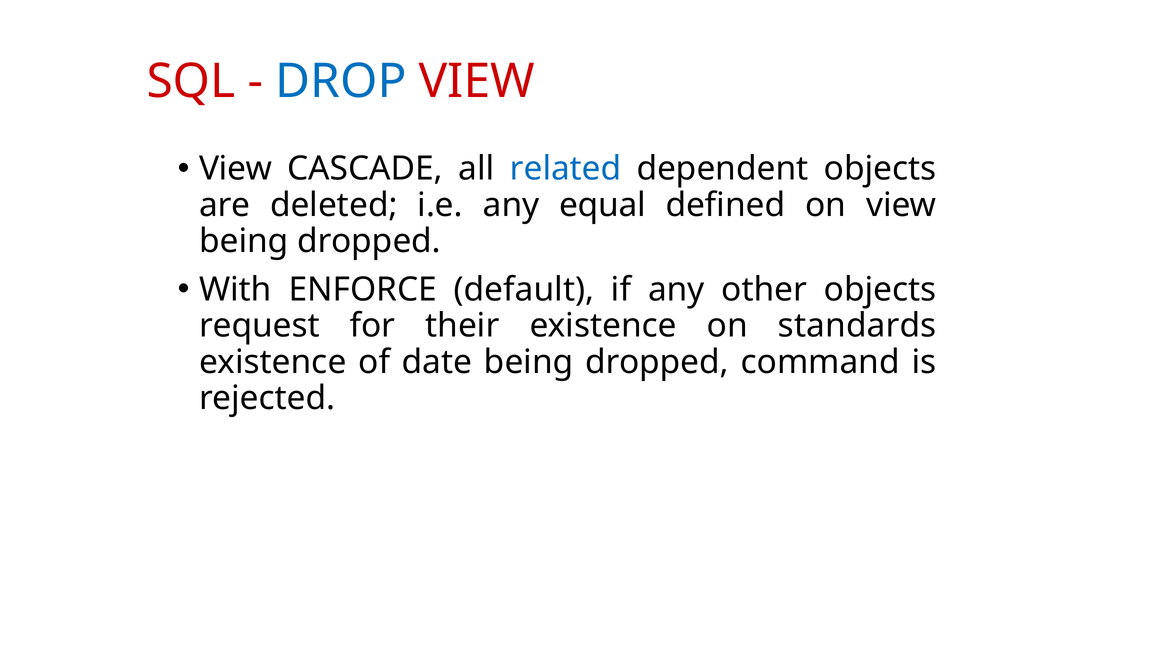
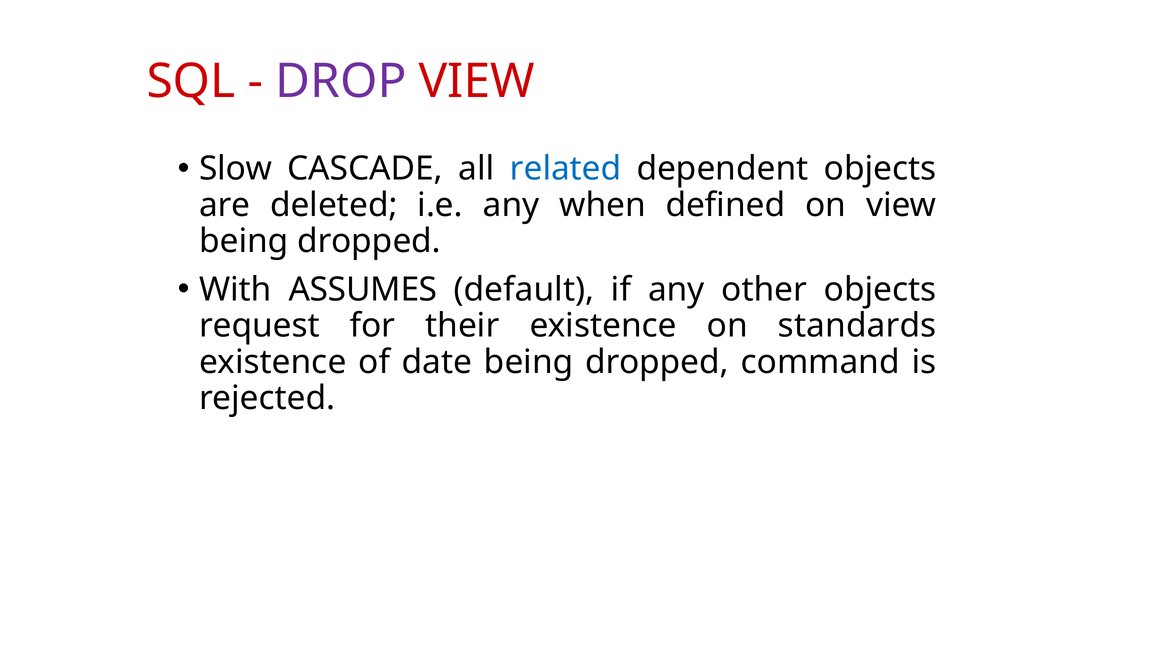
DROP colour: blue -> purple
View at (236, 169): View -> Slow
equal: equal -> when
ENFORCE: ENFORCE -> ASSUMES
